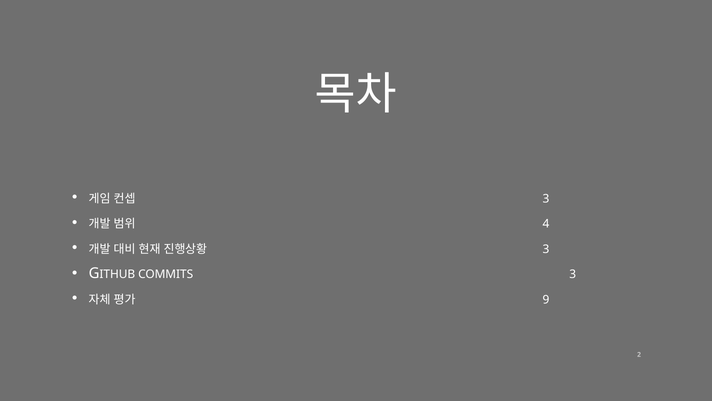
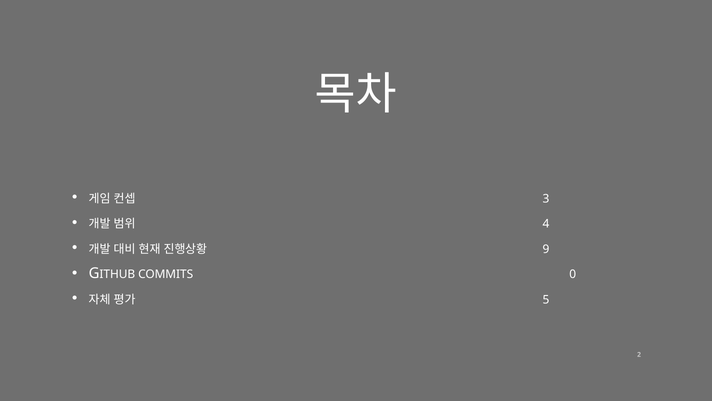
3 at (546, 249): 3 -> 9
COMMITS 3: 3 -> 0
9: 9 -> 5
